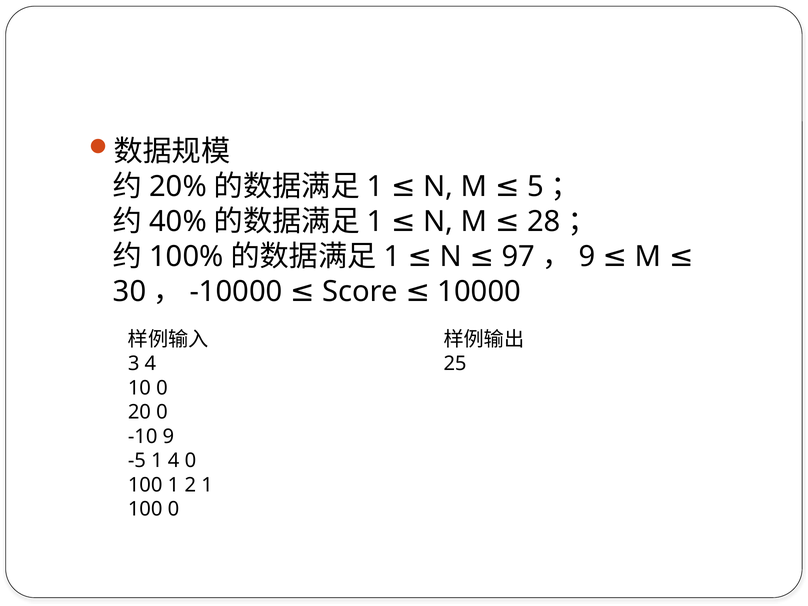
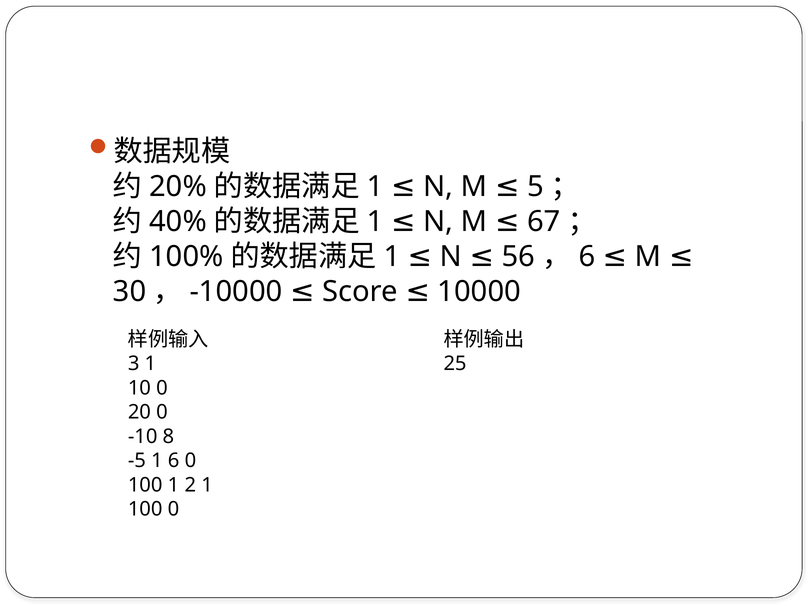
28: 28 -> 67
9 at (587, 256): 9 -> 6
97: 97 -> 56
3 4: 4 -> 1
-10 9: 9 -> 8
1 4: 4 -> 6
